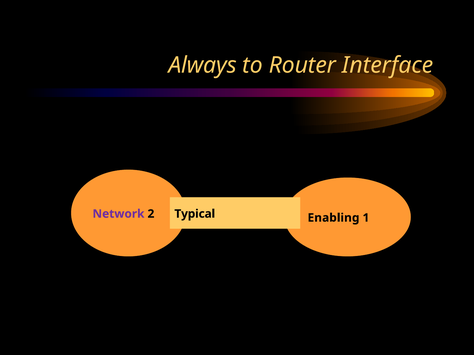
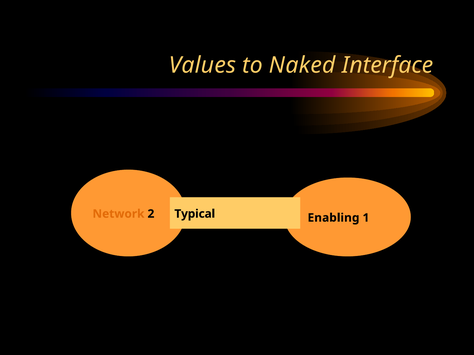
Always: Always -> Values
Router: Router -> Naked
Network colour: purple -> orange
